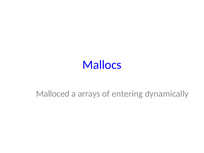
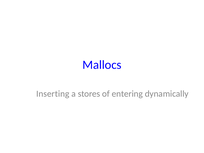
Malloced: Malloced -> Inserting
arrays: arrays -> stores
